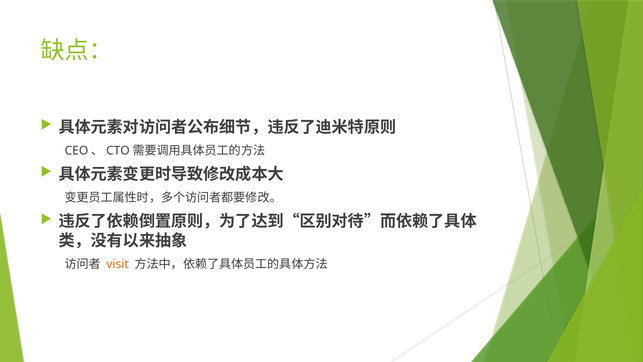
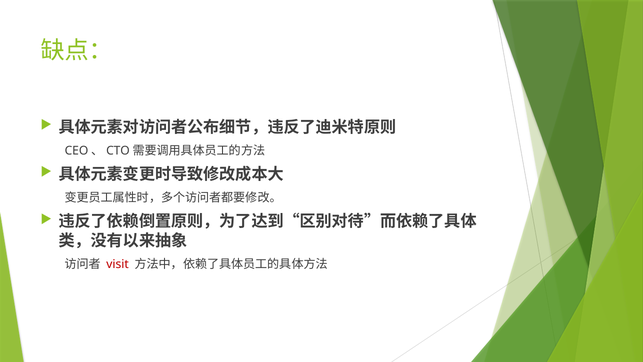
visit colour: orange -> red
